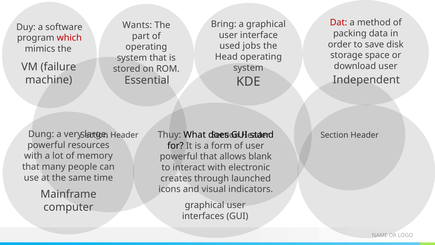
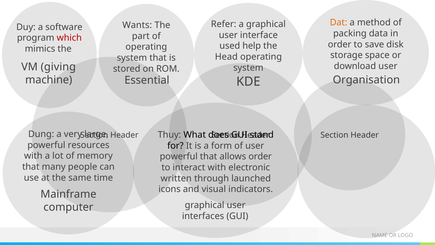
Dat colour: red -> orange
Bring: Bring -> Refer
jobs: jobs -> help
failure: failure -> giving
Independent: Independent -> Organisation
allows blank: blank -> order
creates: creates -> written
